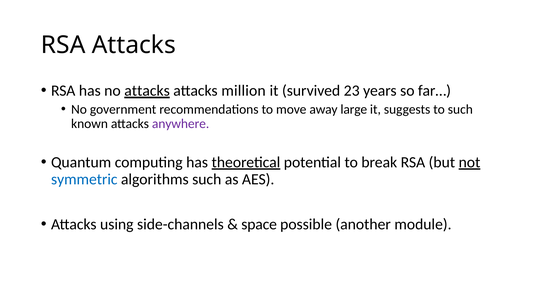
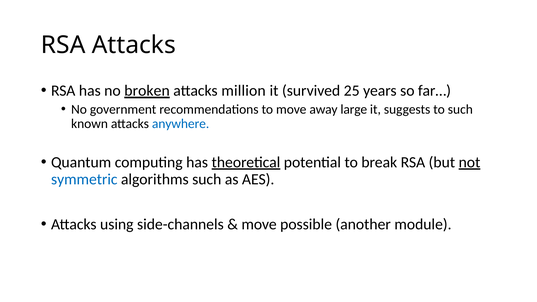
no attacks: attacks -> broken
23: 23 -> 25
anywhere colour: purple -> blue
space at (259, 224): space -> move
